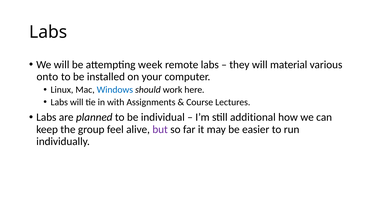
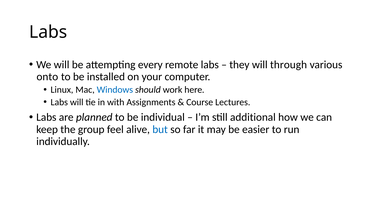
week: week -> every
material: material -> through
but colour: purple -> blue
